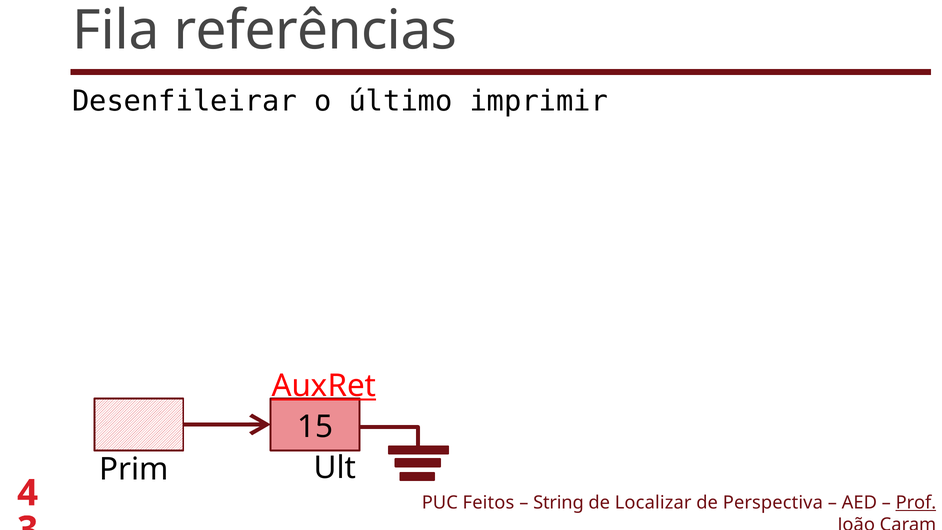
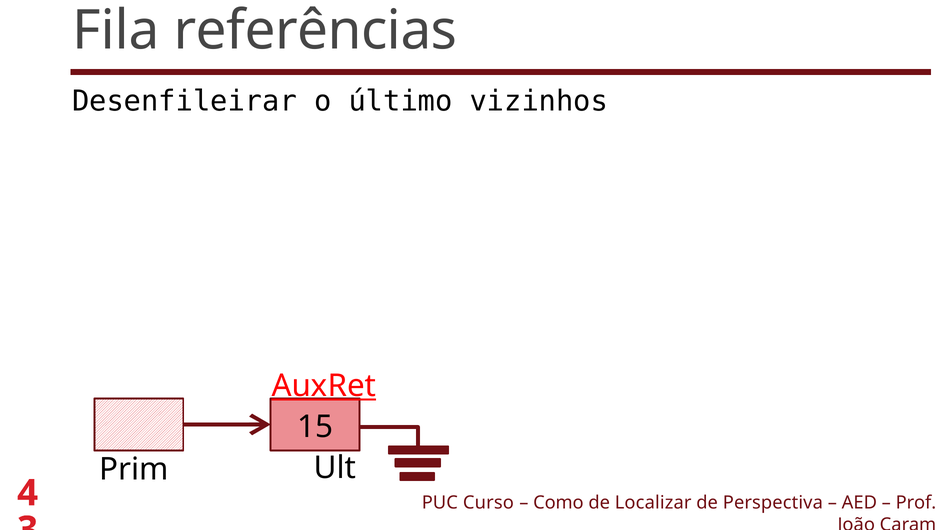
imprimir: imprimir -> vizinhos
Feitos: Feitos -> Curso
String: String -> Como
Prof underline: present -> none
